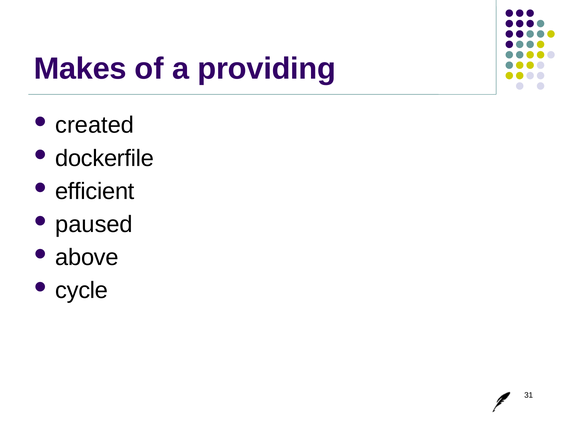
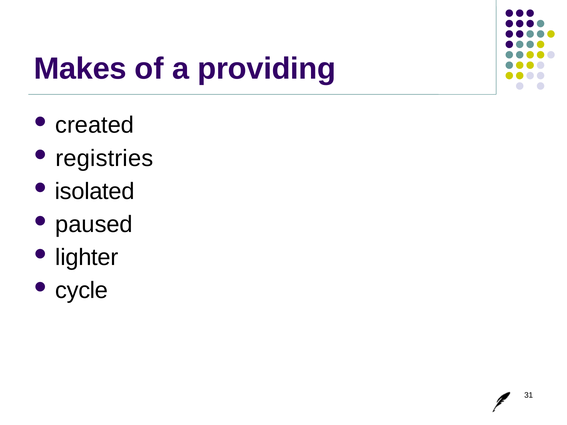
dockerfile: dockerfile -> registries
efficient: efficient -> isolated
above: above -> lighter
